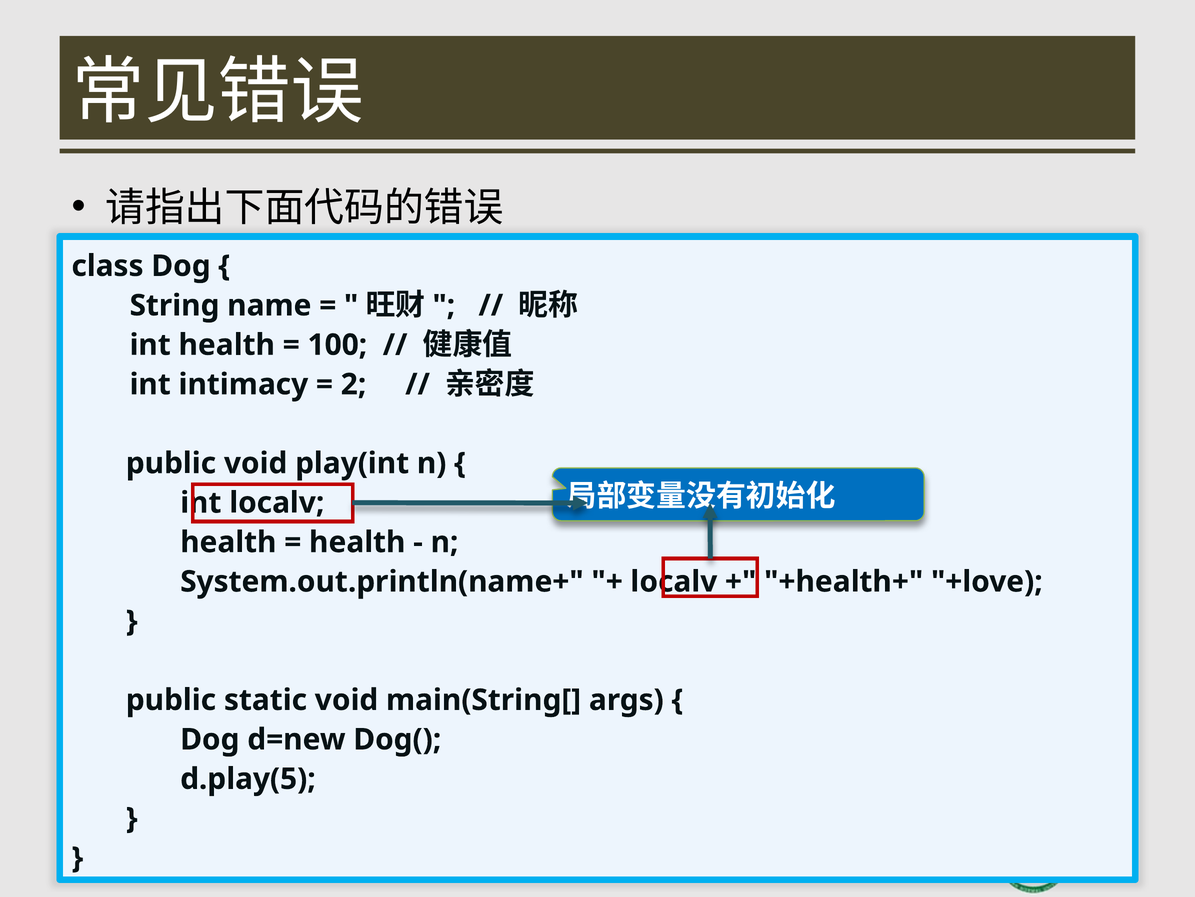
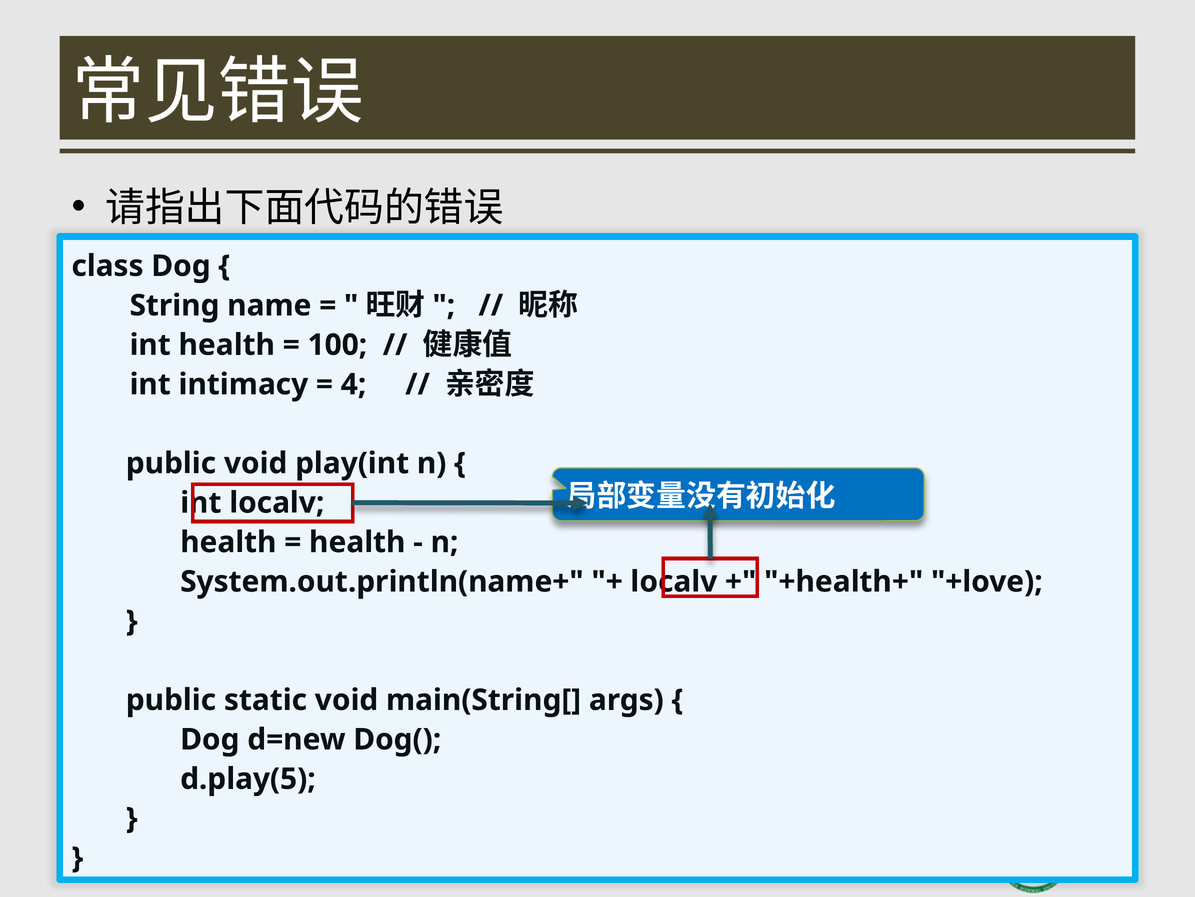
2: 2 -> 4
